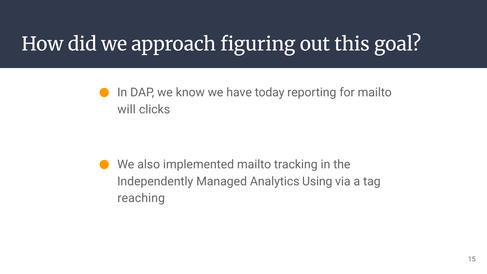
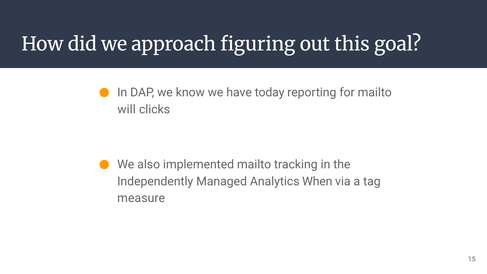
Using: Using -> When
reaching: reaching -> measure
